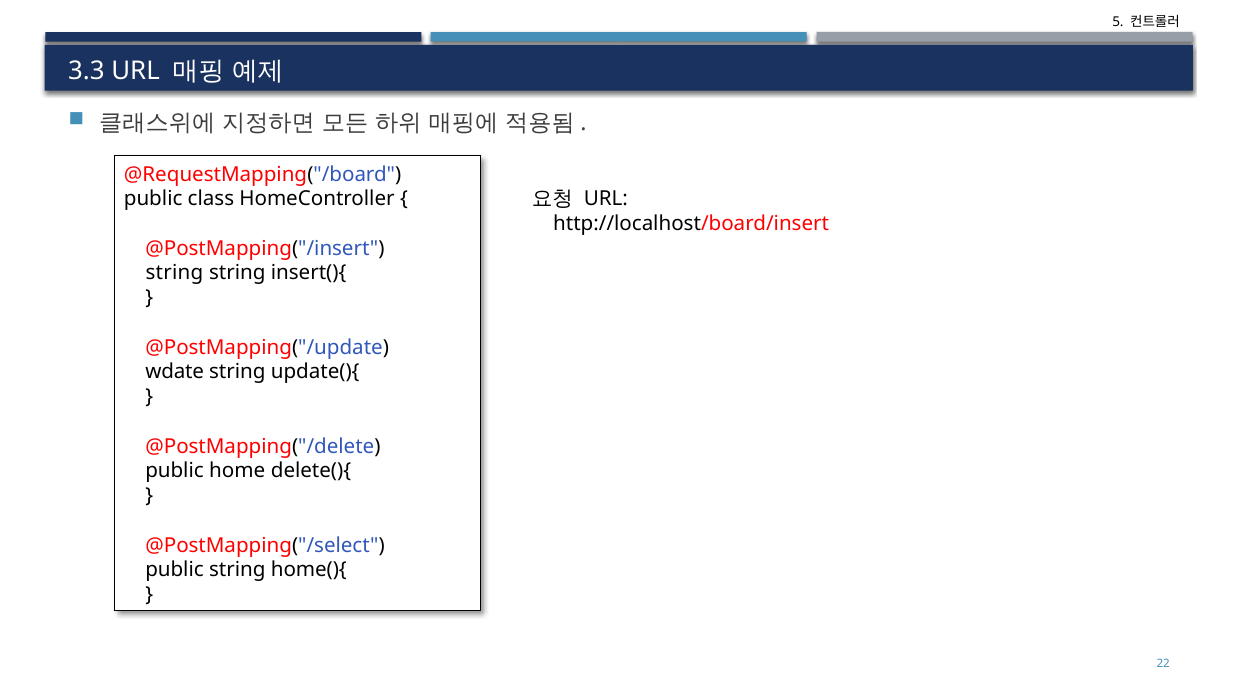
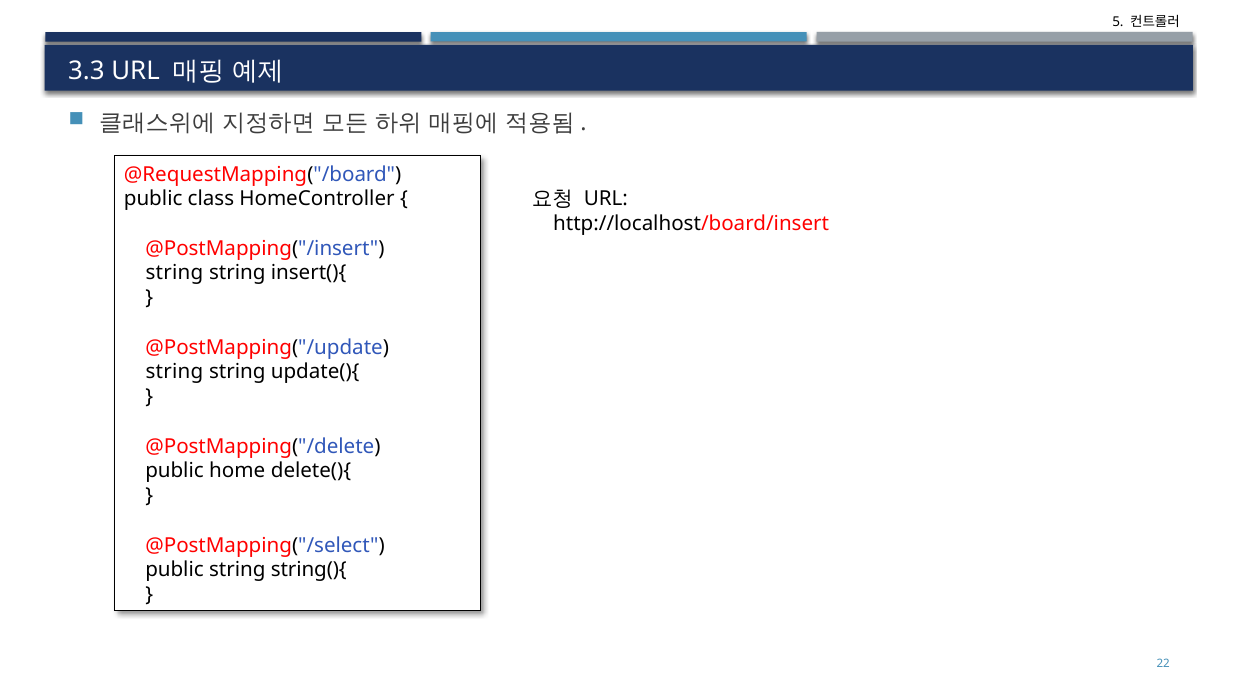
wdate at (175, 372): wdate -> string
home(){: home(){ -> string(){
